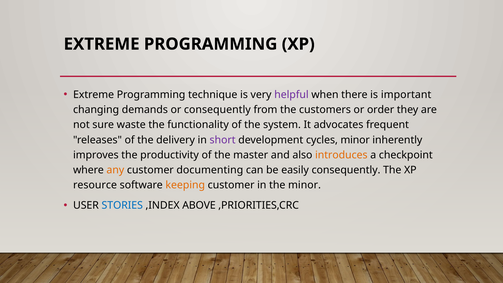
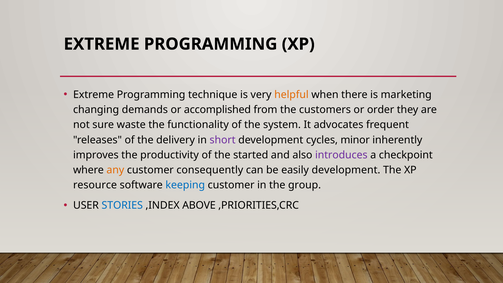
helpful colour: purple -> orange
important: important -> marketing
or consequently: consequently -> accomplished
master: master -> started
introduces colour: orange -> purple
documenting: documenting -> consequently
easily consequently: consequently -> development
keeping colour: orange -> blue
the minor: minor -> group
